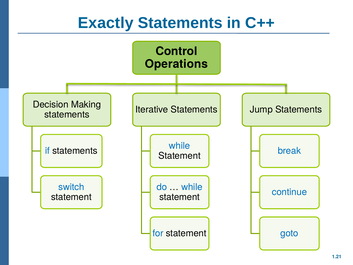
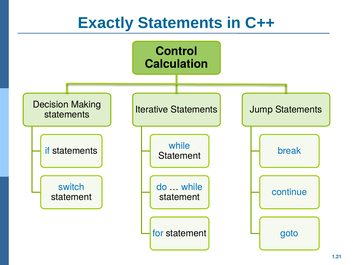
Operations: Operations -> Calculation
